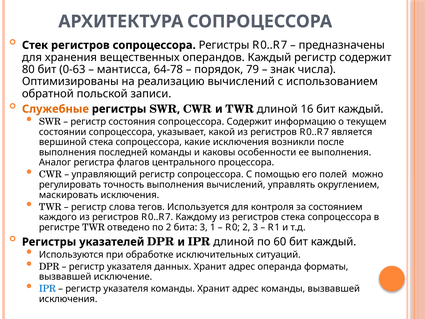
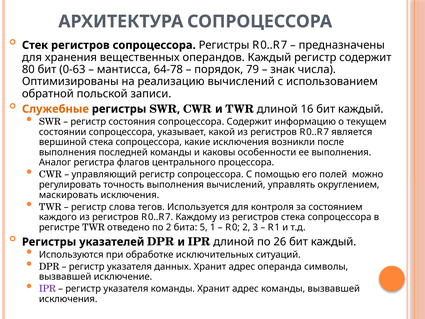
бита 3: 3 -> 5
60: 60 -> 26
форматы: форматы -> символы
IPR at (47, 289) colour: blue -> purple
